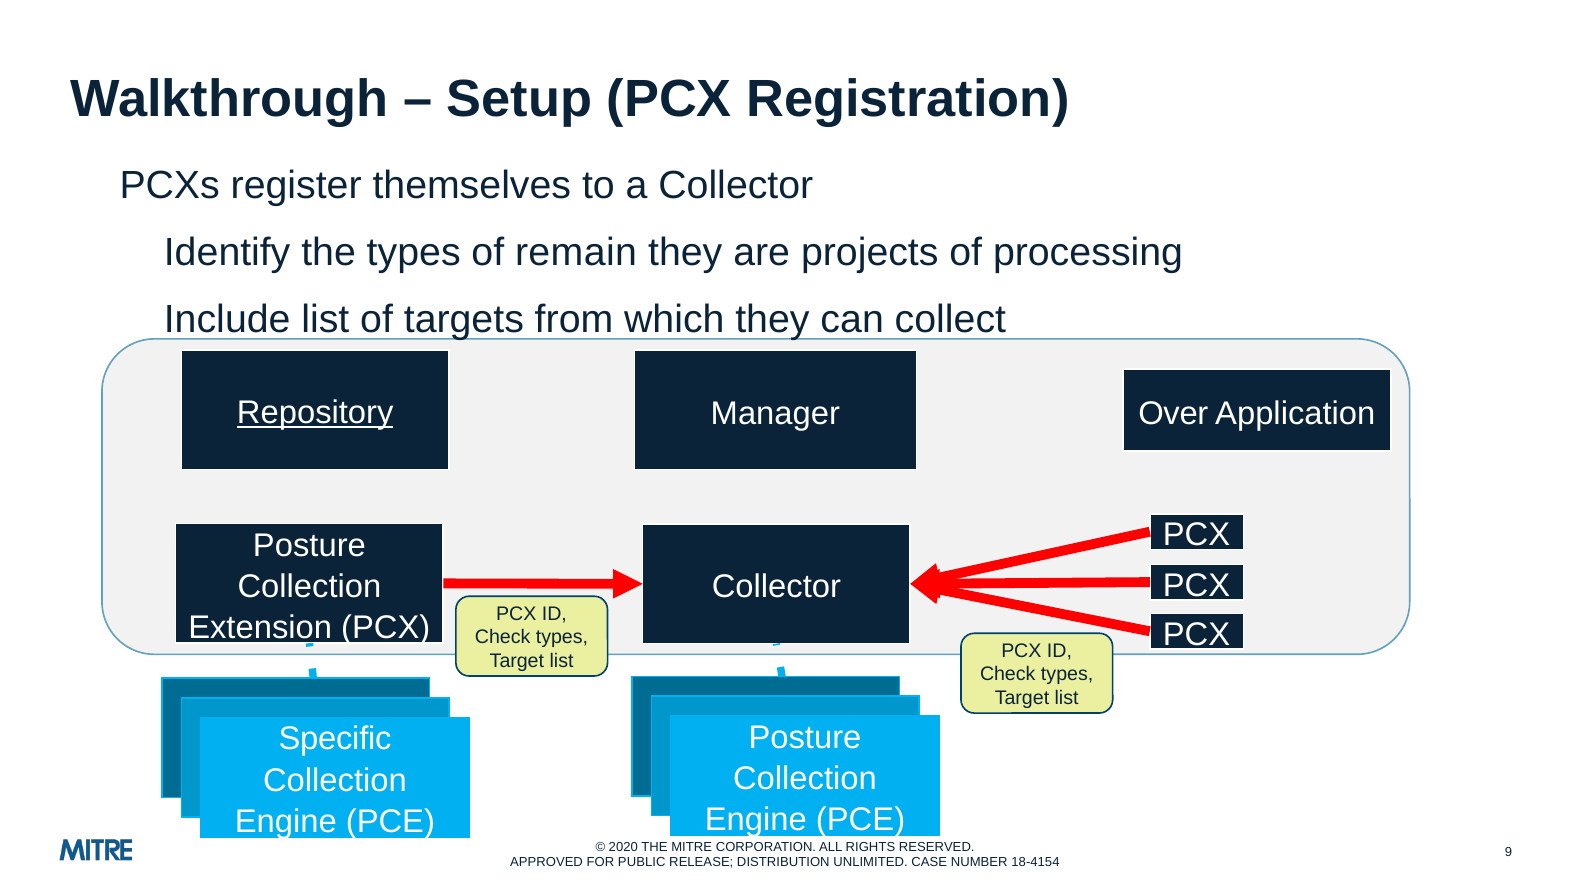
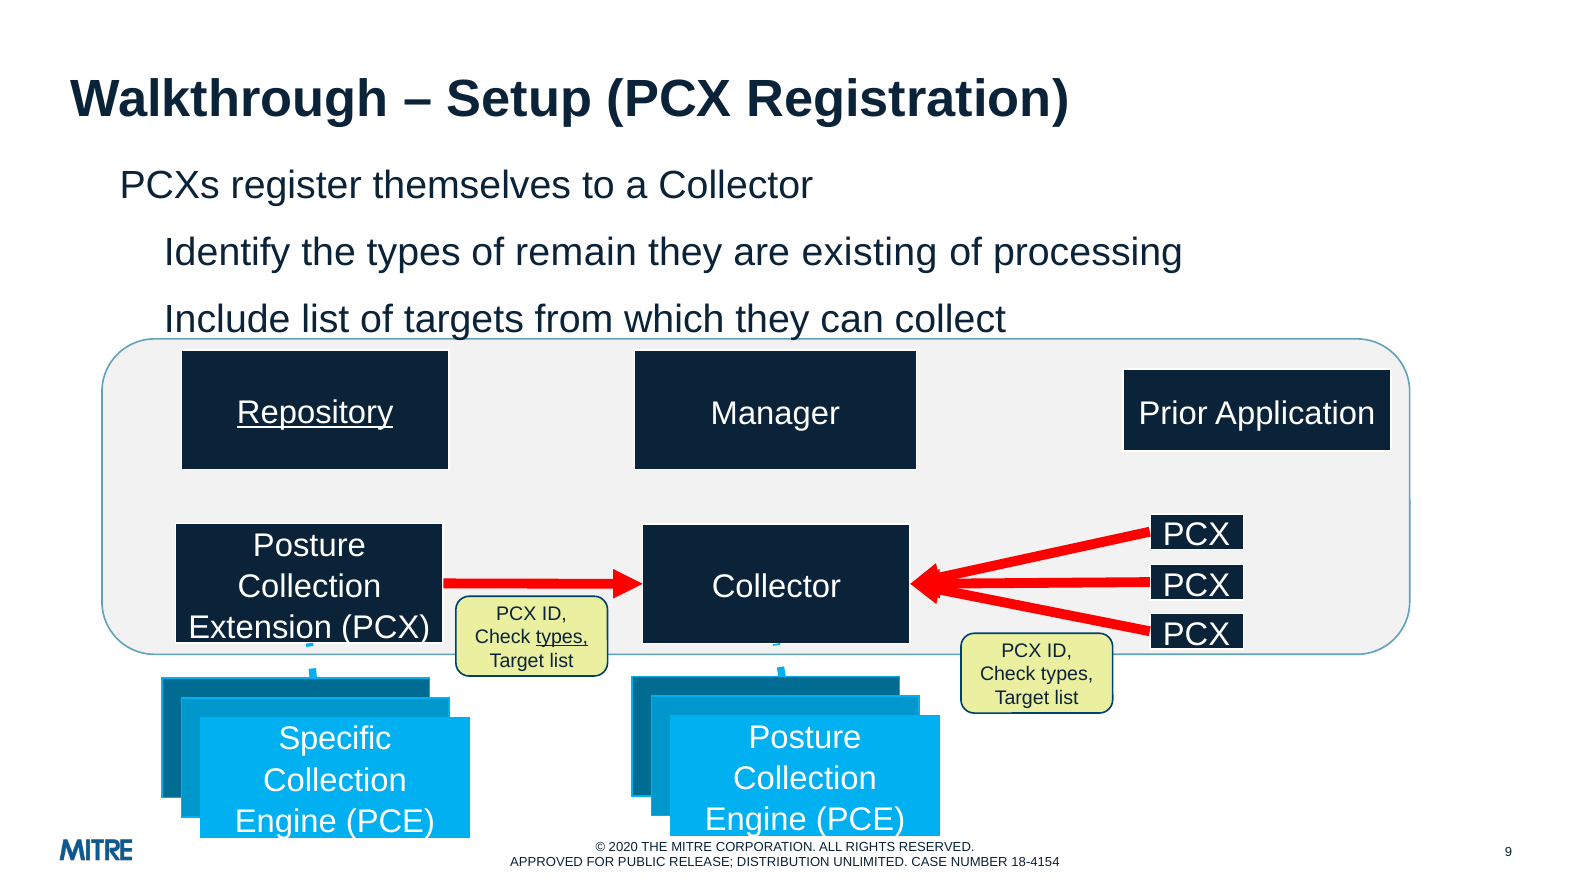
projects: projects -> existing
Over: Over -> Prior
types at (562, 638) underline: none -> present
